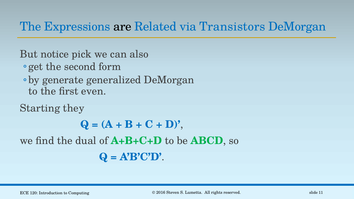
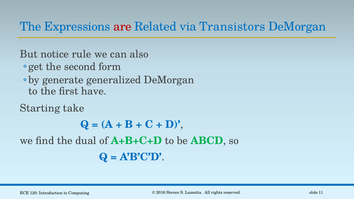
are colour: black -> red
pick: pick -> rule
even: even -> have
they: they -> take
